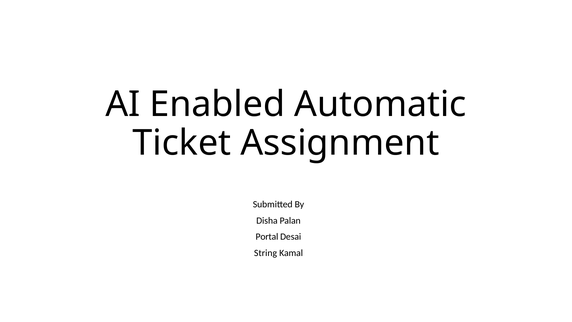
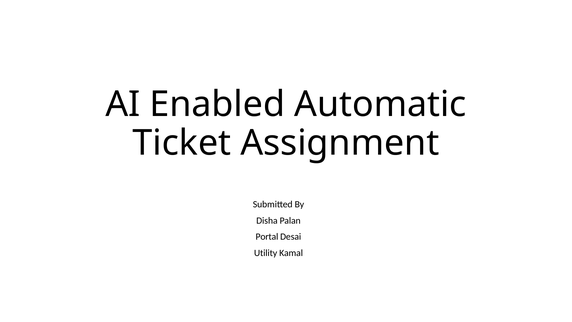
String: String -> Utility
